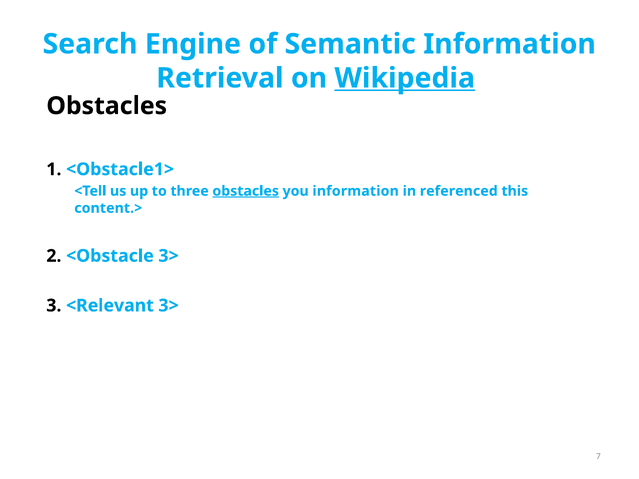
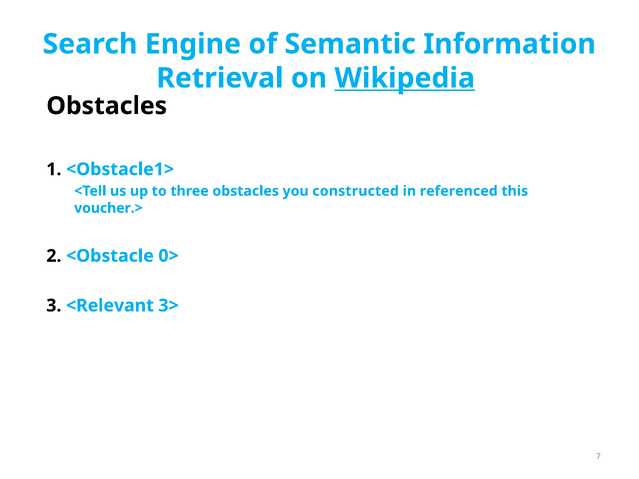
obstacles at (246, 191) underline: present -> none
you information: information -> constructed
content.>: content.> -> voucher.>
<Obstacle 3>: 3> -> 0>
